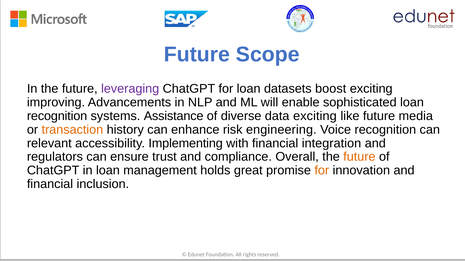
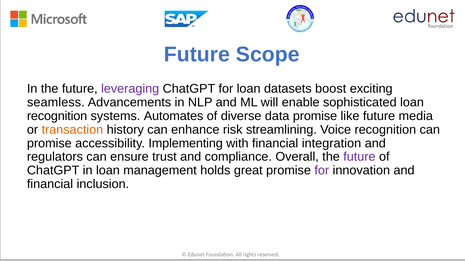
improving: improving -> seamless
Assistance: Assistance -> Automates
data exciting: exciting -> promise
engineering: engineering -> streamlining
relevant at (49, 144): relevant -> promise
future at (359, 157) colour: orange -> purple
for at (322, 171) colour: orange -> purple
